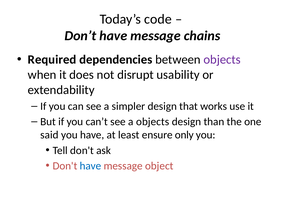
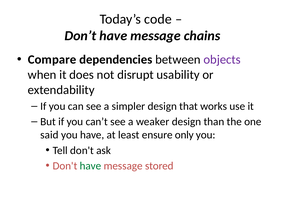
Required: Required -> Compare
a objects: objects -> weaker
have at (90, 166) colour: blue -> green
object: object -> stored
